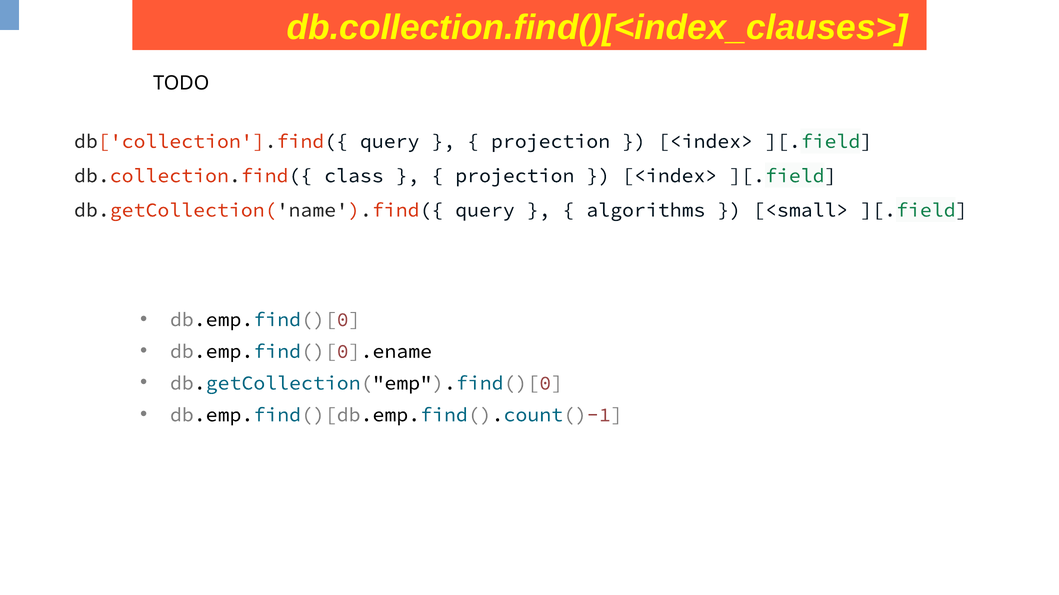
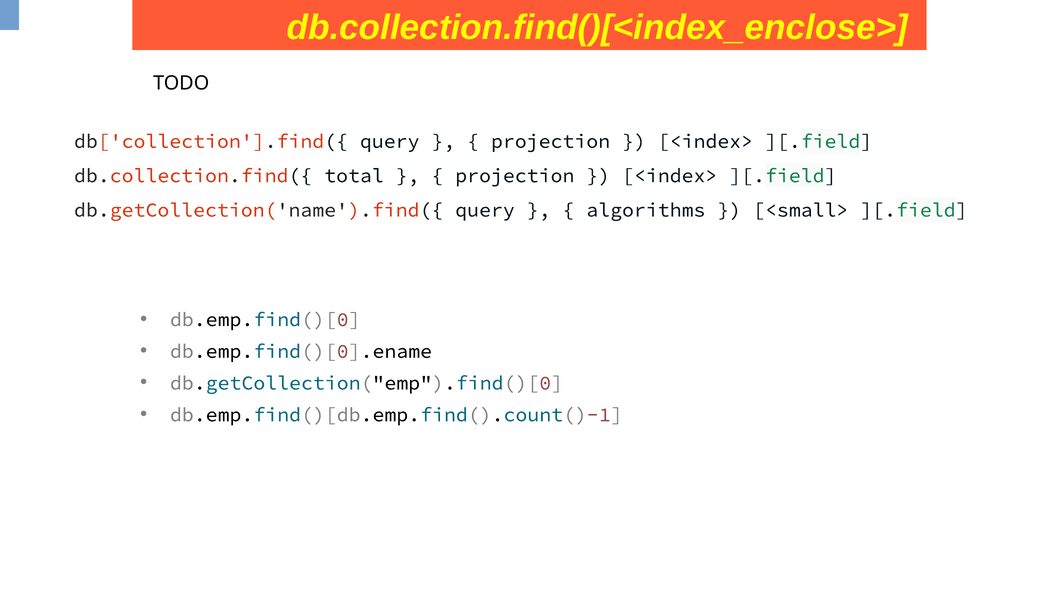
db.collection.find()[<index_clauses>: db.collection.find()[<index_clauses> -> db.collection.find()[<index_enclose>
class: class -> total
